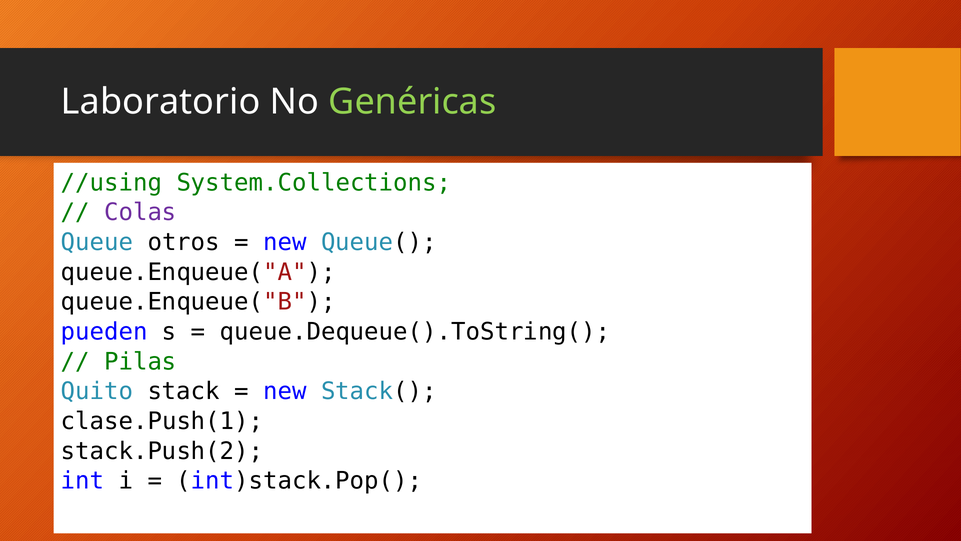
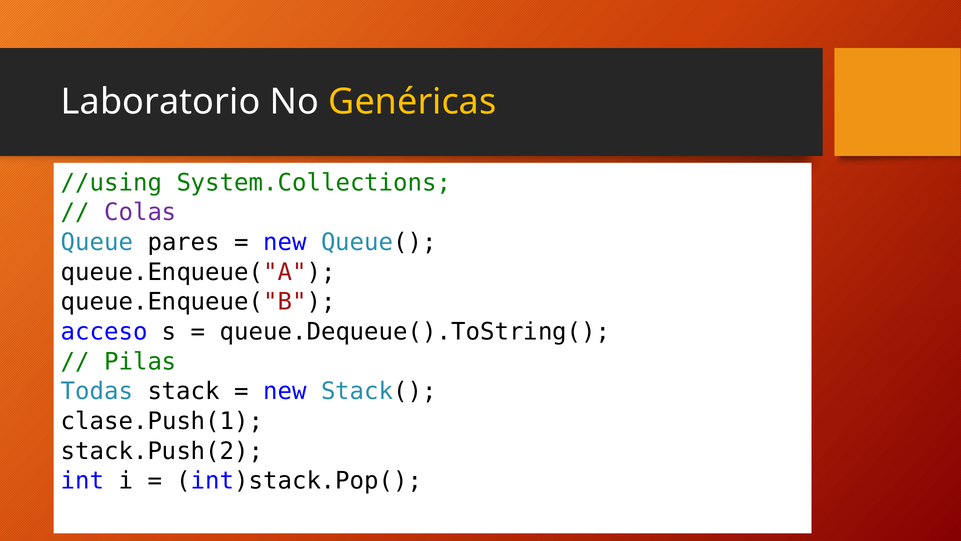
Genéricas colour: light green -> yellow
otros: otros -> pares
pueden: pueden -> acceso
Quito: Quito -> Todas
